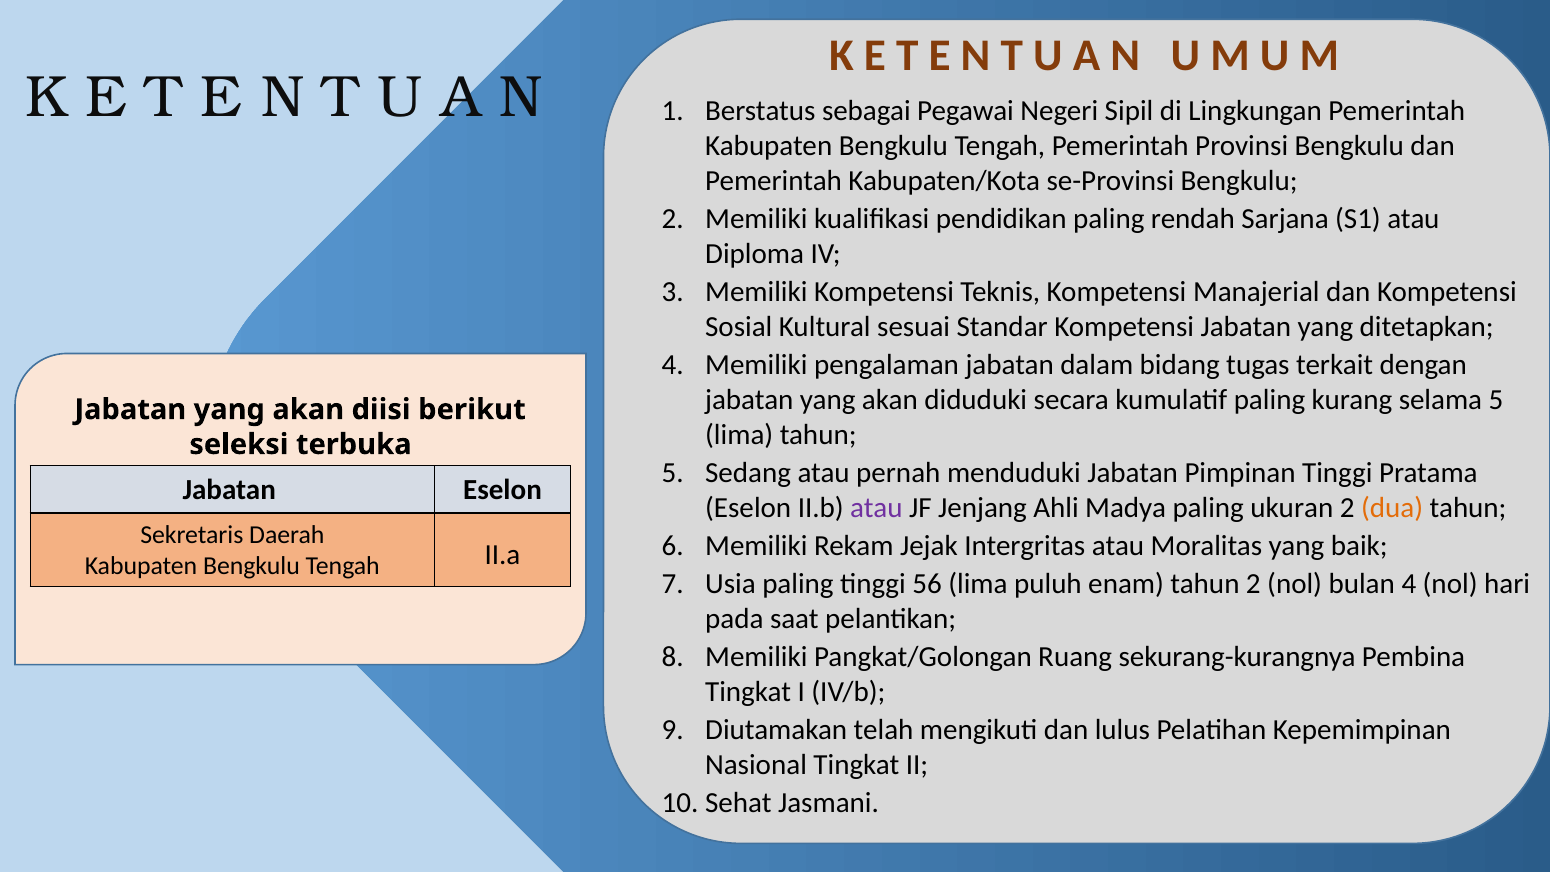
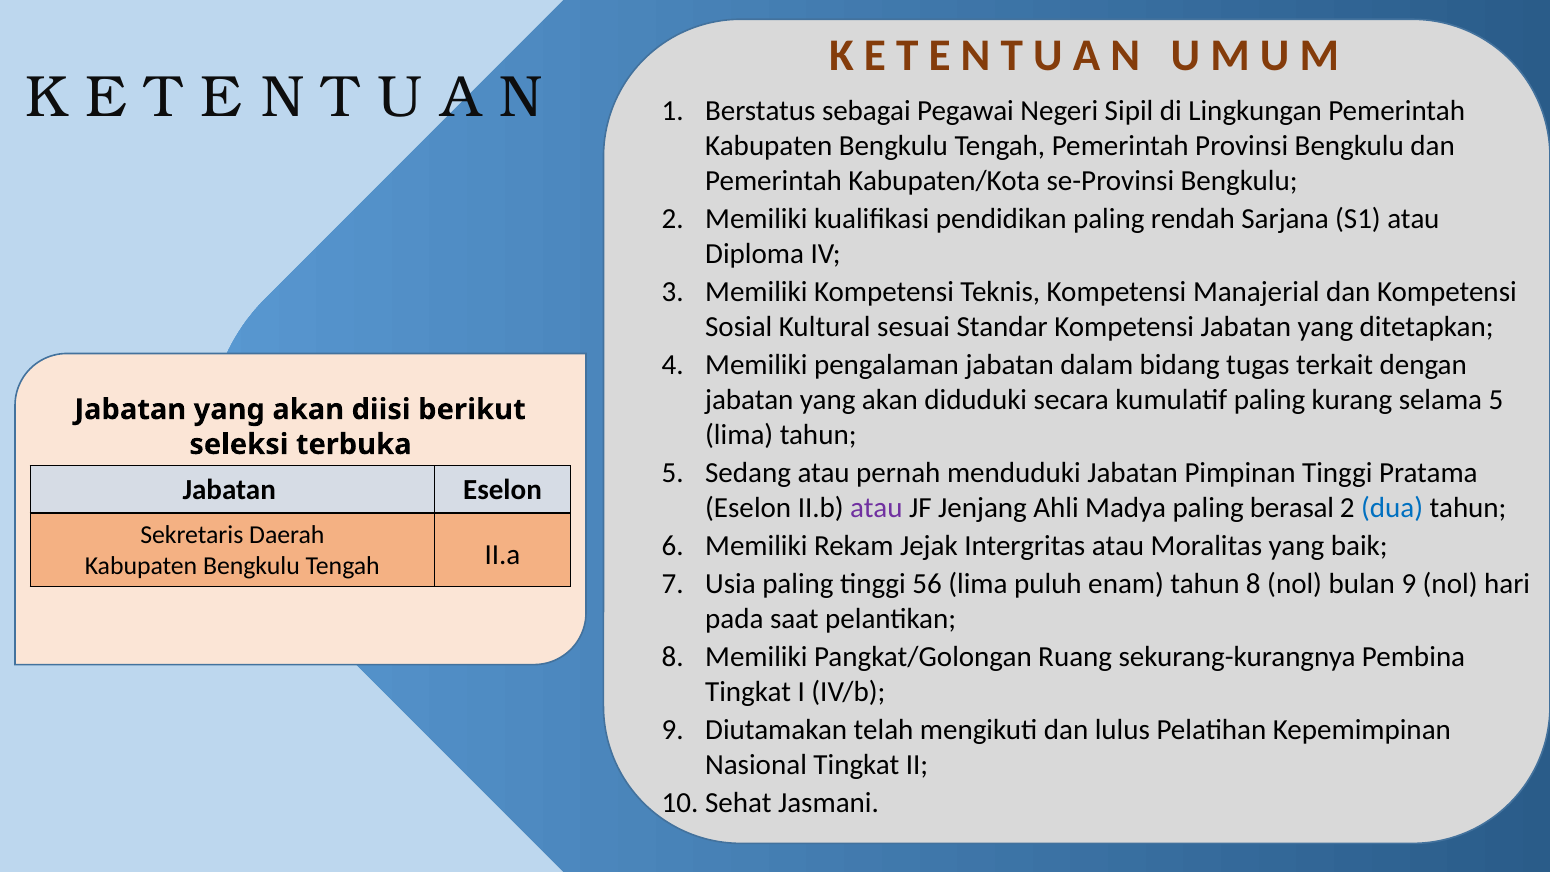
ukuran: ukuran -> berasal
dua colour: orange -> blue
tahun 2: 2 -> 8
bulan 4: 4 -> 9
